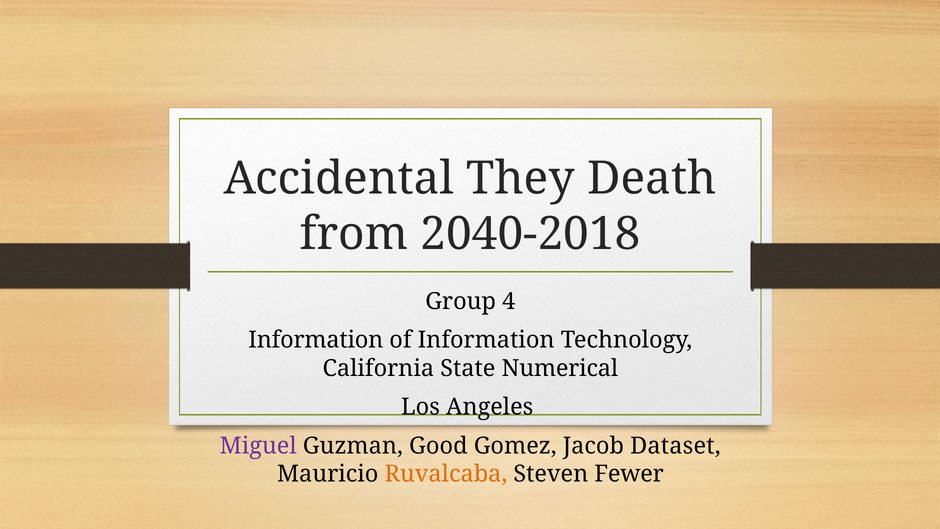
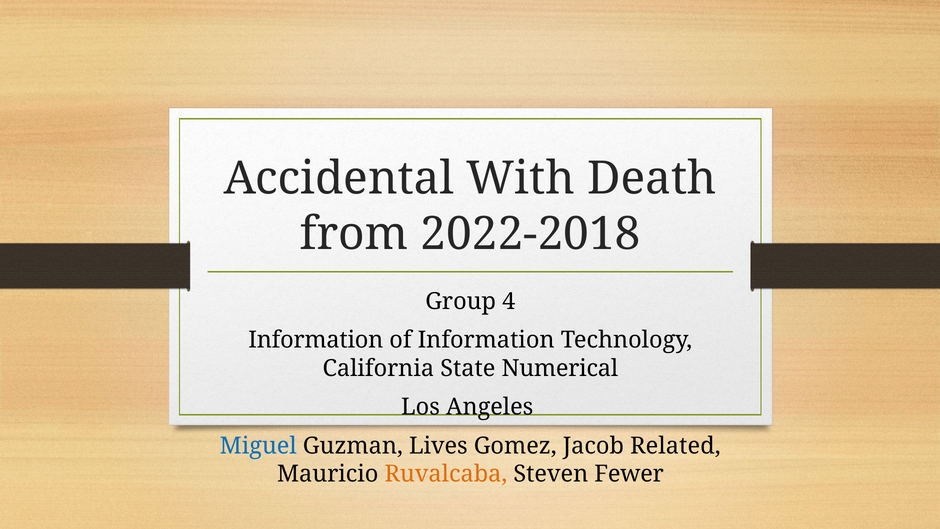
They: They -> With
2040-2018: 2040-2018 -> 2022-2018
Miguel colour: purple -> blue
Good: Good -> Lives
Dataset: Dataset -> Related
